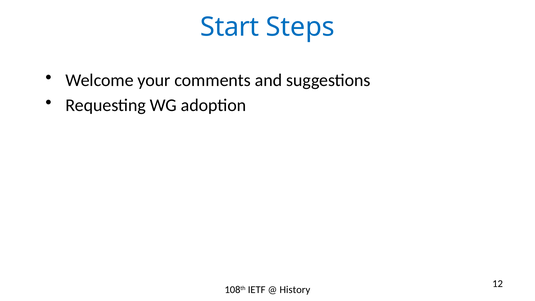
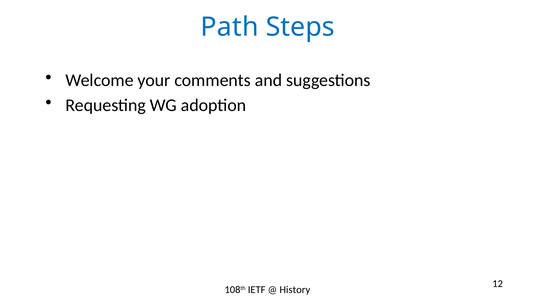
Start: Start -> Path
